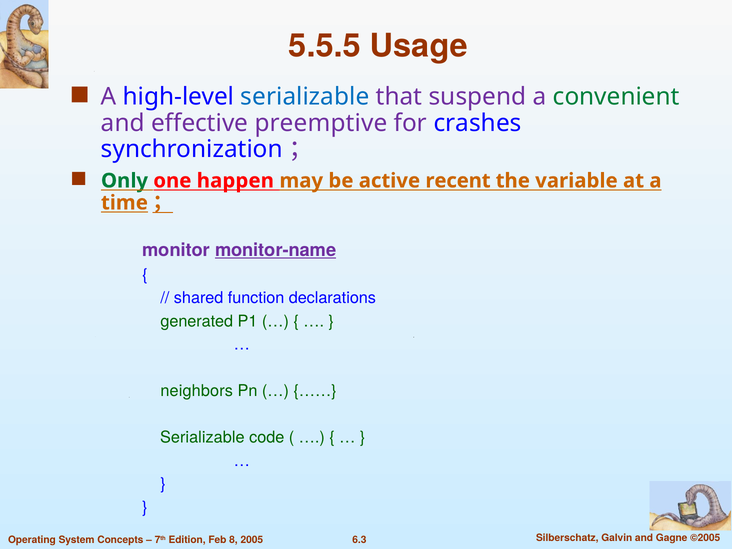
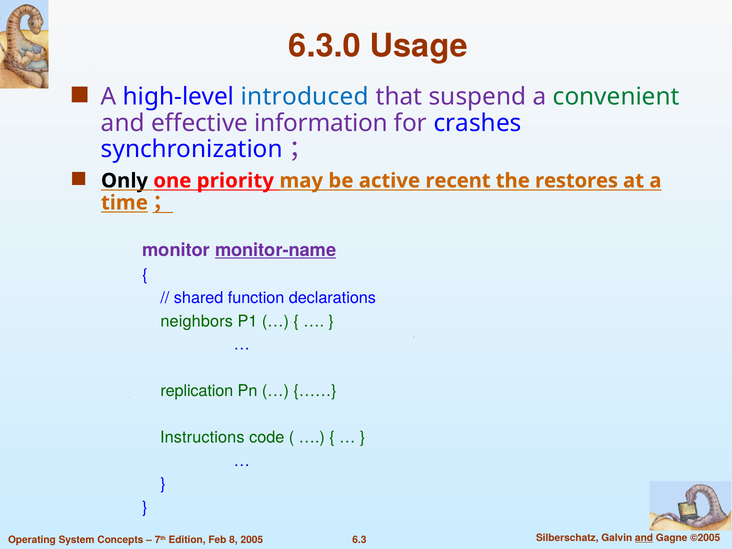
5.5.5: 5.5.5 -> 6.3.0
high-level serializable: serializable -> introduced
preemptive: preemptive -> information
Only colour: green -> black
happen: happen -> priority
variable: variable -> restores
generated: generated -> neighbors
neighbors: neighbors -> replication
Serializable at (202, 437): Serializable -> Instructions
and at (644, 538) underline: none -> present
